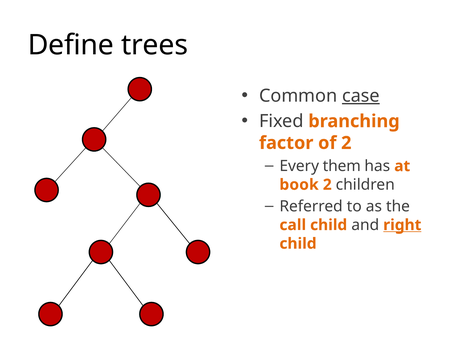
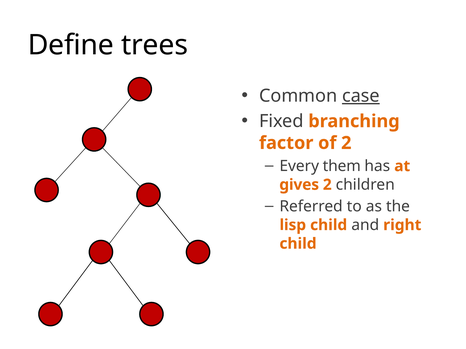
book: book -> gives
call: call -> lisp
right underline: present -> none
